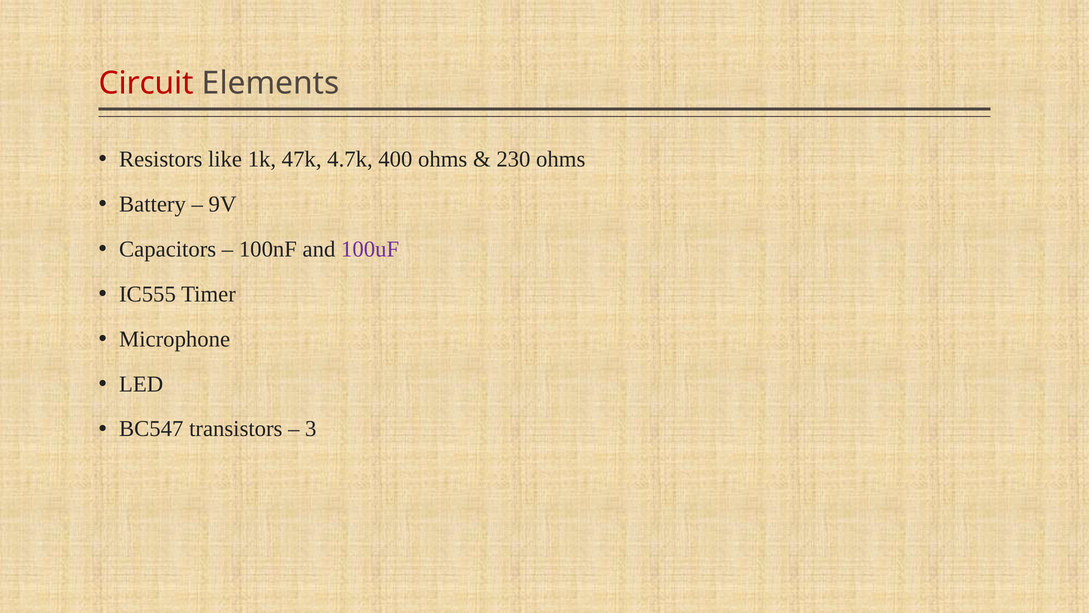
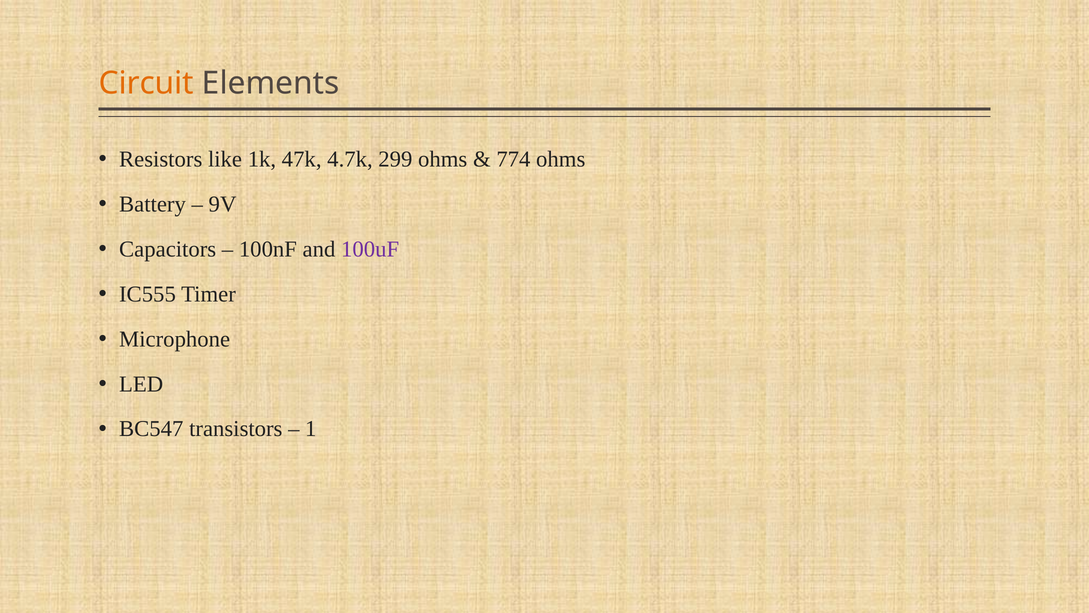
Circuit colour: red -> orange
400: 400 -> 299
230: 230 -> 774
3: 3 -> 1
